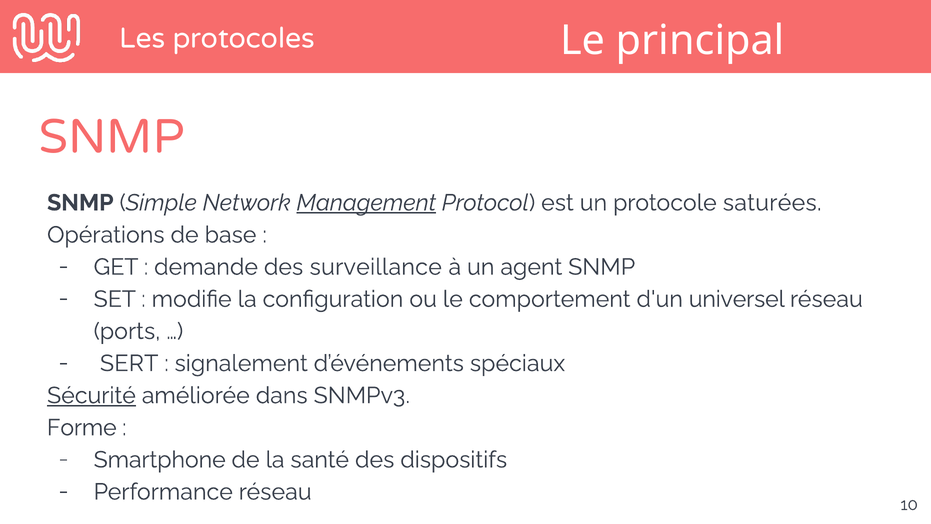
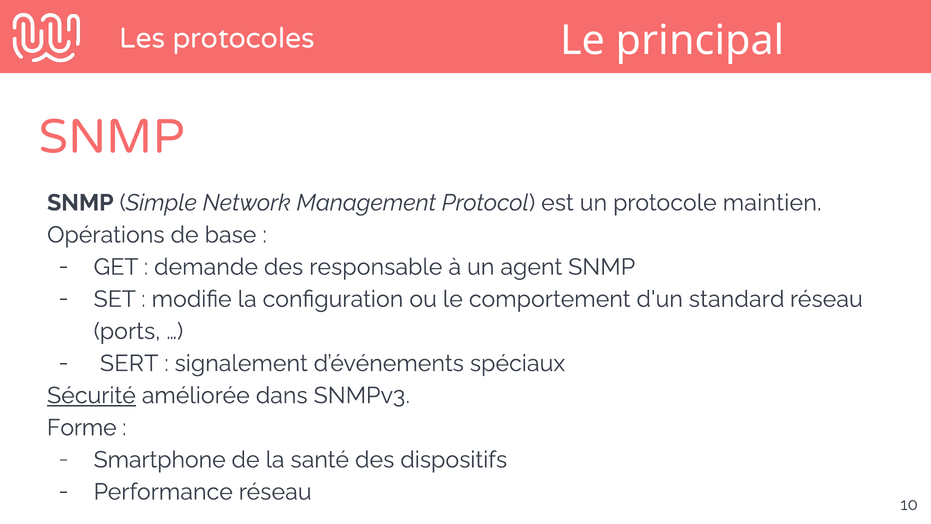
Management underline: present -> none
saturées: saturées -> maintien
surveillance: surveillance -> responsable
universel: universel -> standard
